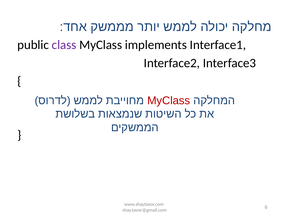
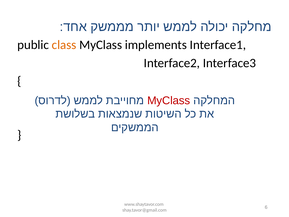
class colour: purple -> orange
